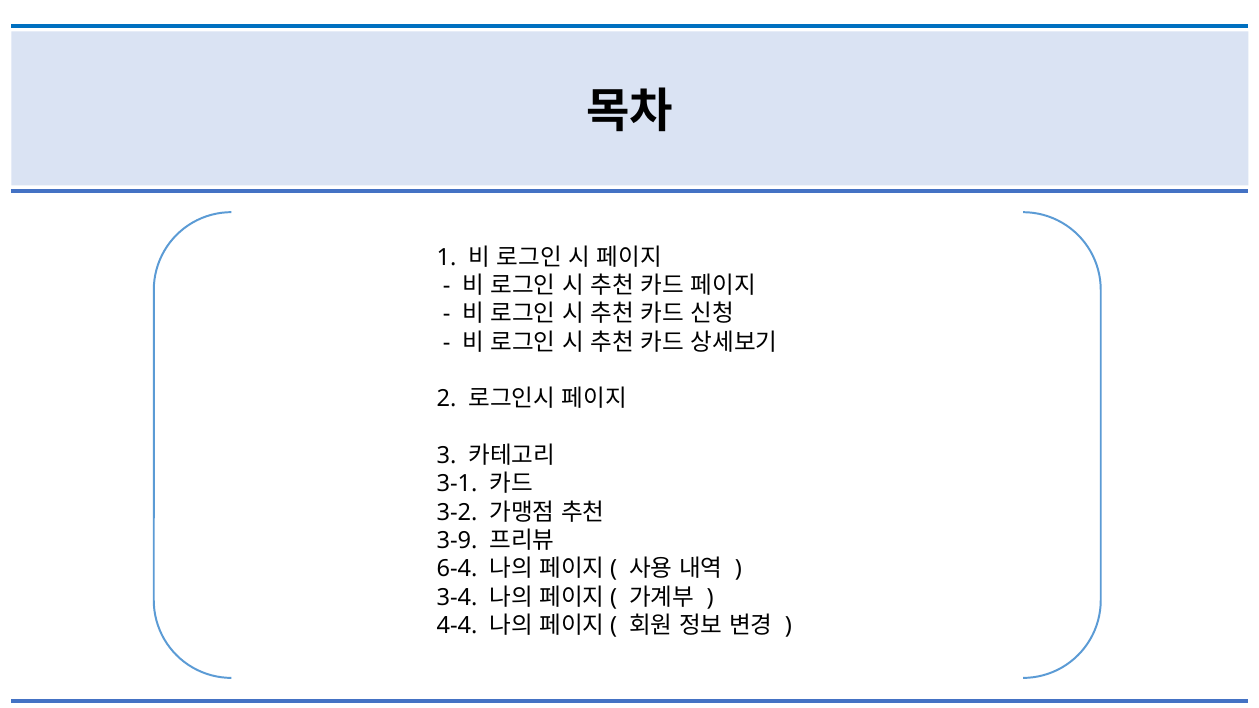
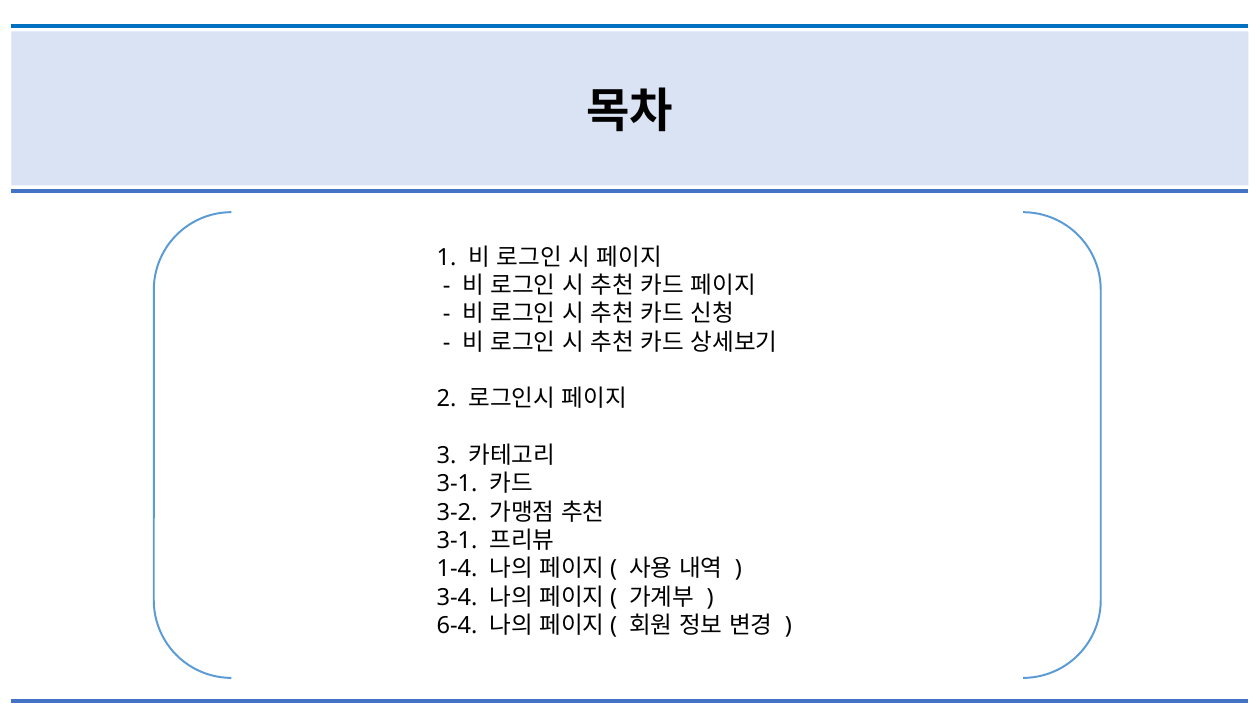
3-9 at (457, 541): 3-9 -> 3-1
6-4: 6-4 -> 1-4
4-4: 4-4 -> 6-4
